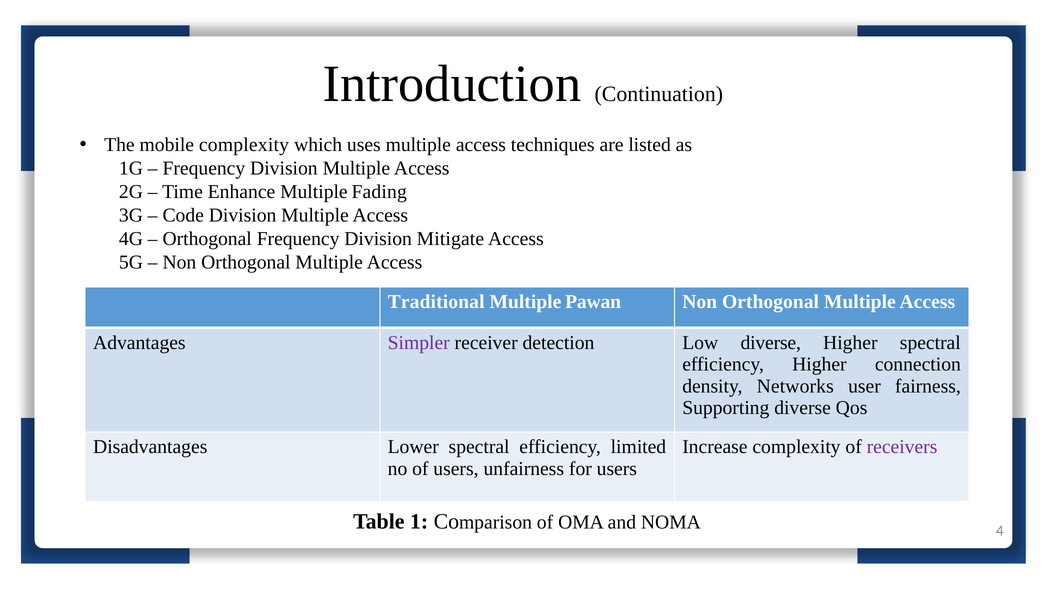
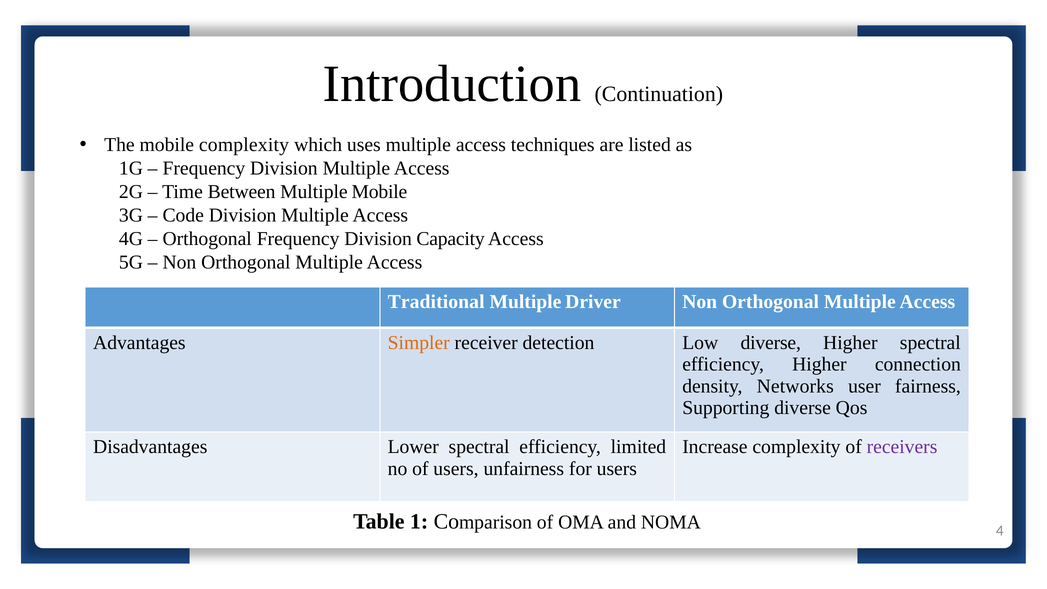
Enhance: Enhance -> Between
Multiple Fading: Fading -> Mobile
Mitigate: Mitigate -> Capacity
Pawan: Pawan -> Driver
Simpler colour: purple -> orange
